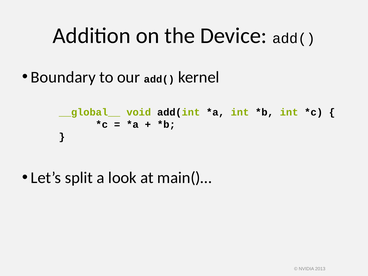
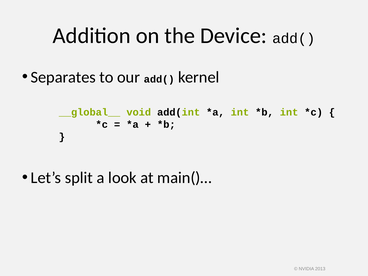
Boundary: Boundary -> Separates
